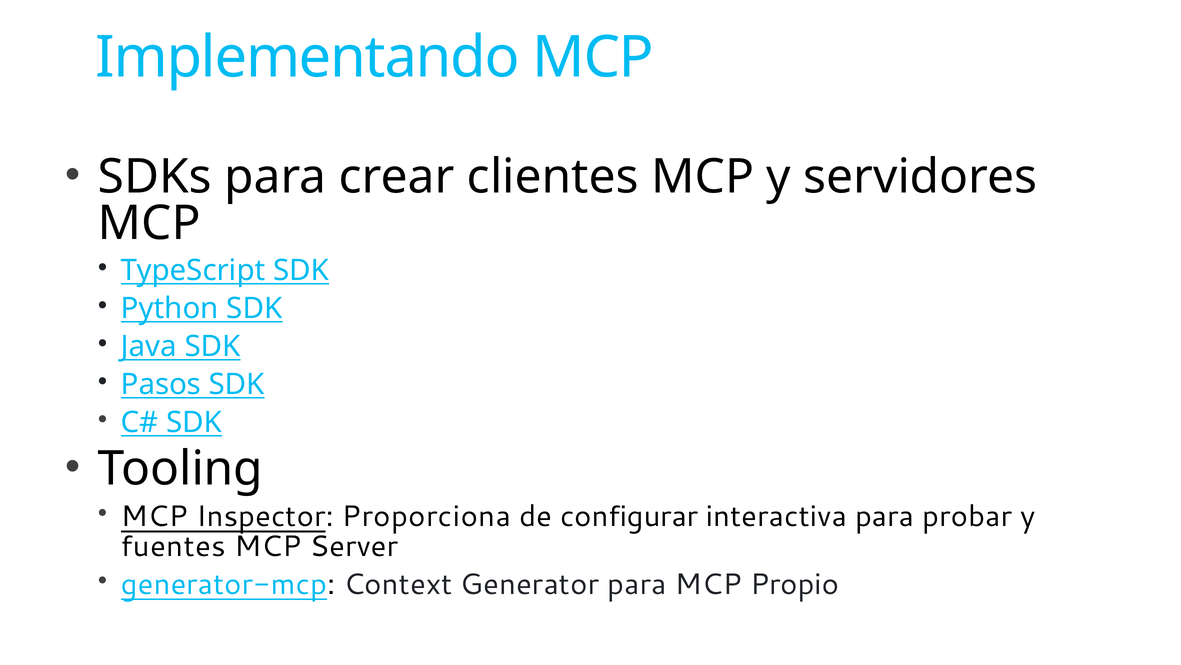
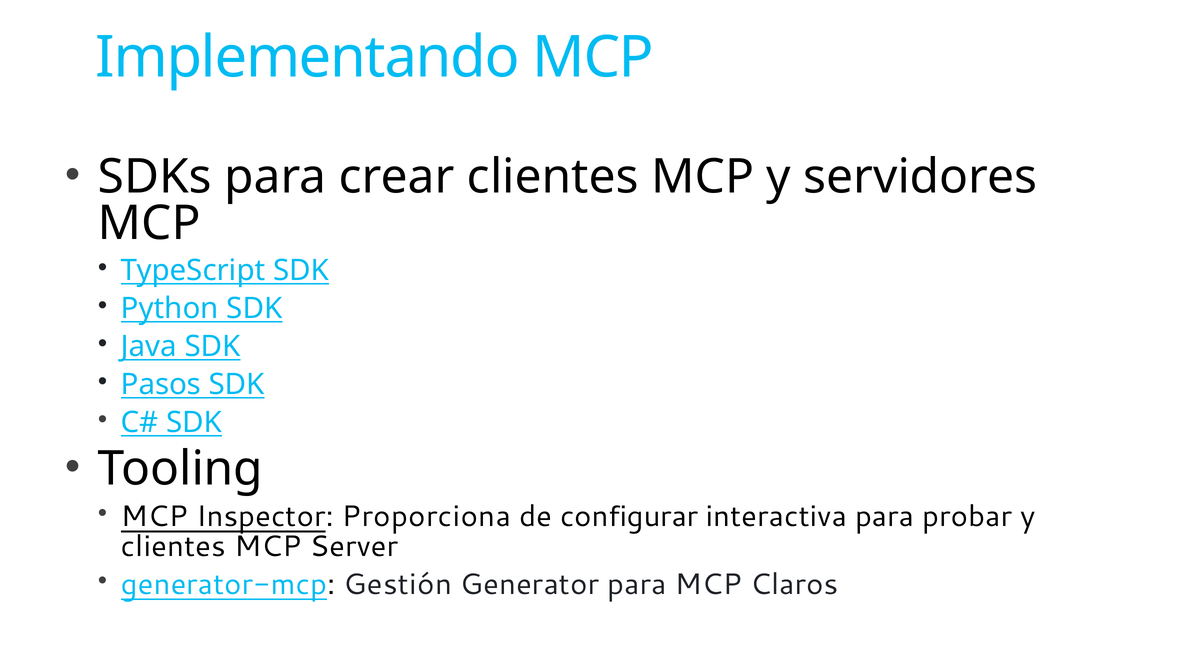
fuentes at (173, 546): fuentes -> clientes
Context: Context -> Gestión
Propio: Propio -> Claros
